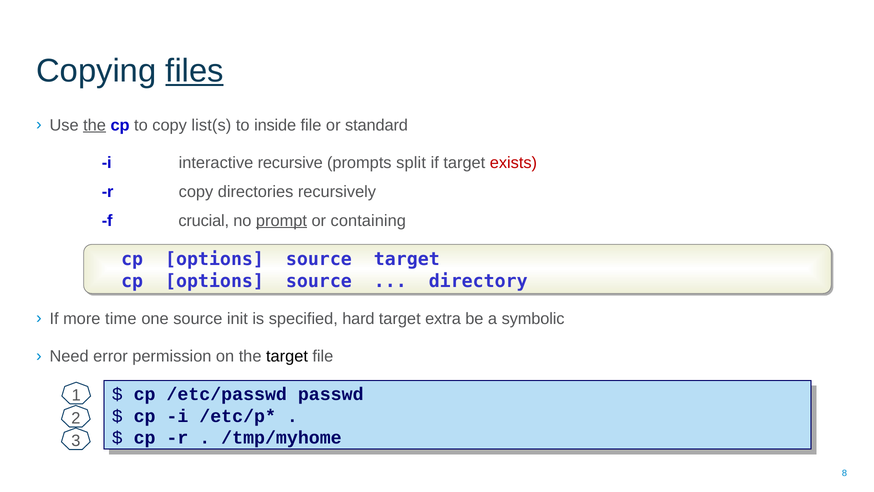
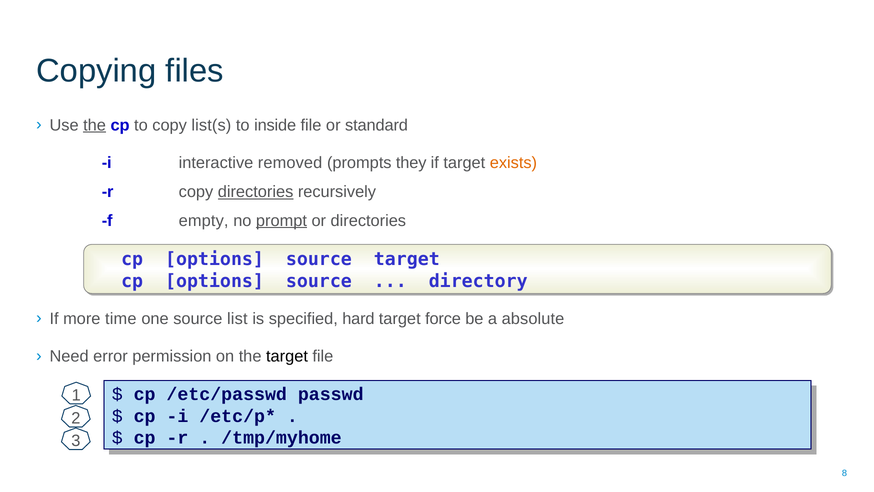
files underline: present -> none
recursive: recursive -> removed
split: split -> they
exists colour: red -> orange
directories at (256, 192) underline: none -> present
crucial: crucial -> empty
or containing: containing -> directories
init: init -> list
extra: extra -> force
symbolic: symbolic -> absolute
